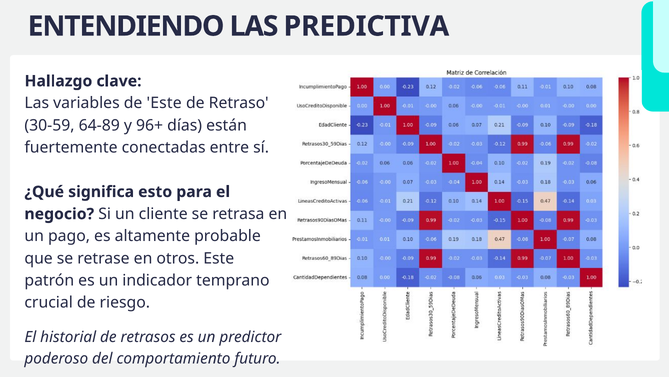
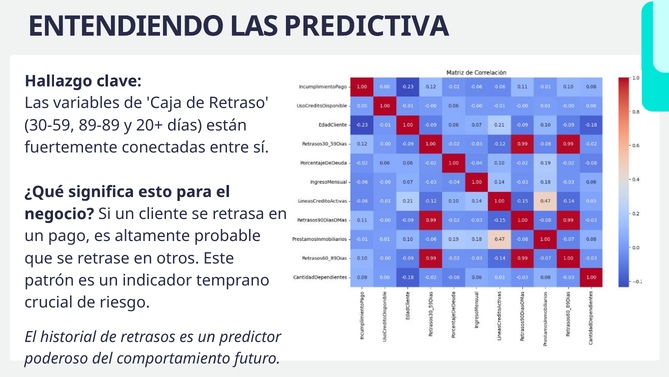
de Este: Este -> Caja
64-89: 64-89 -> 89-89
96+: 96+ -> 20+
